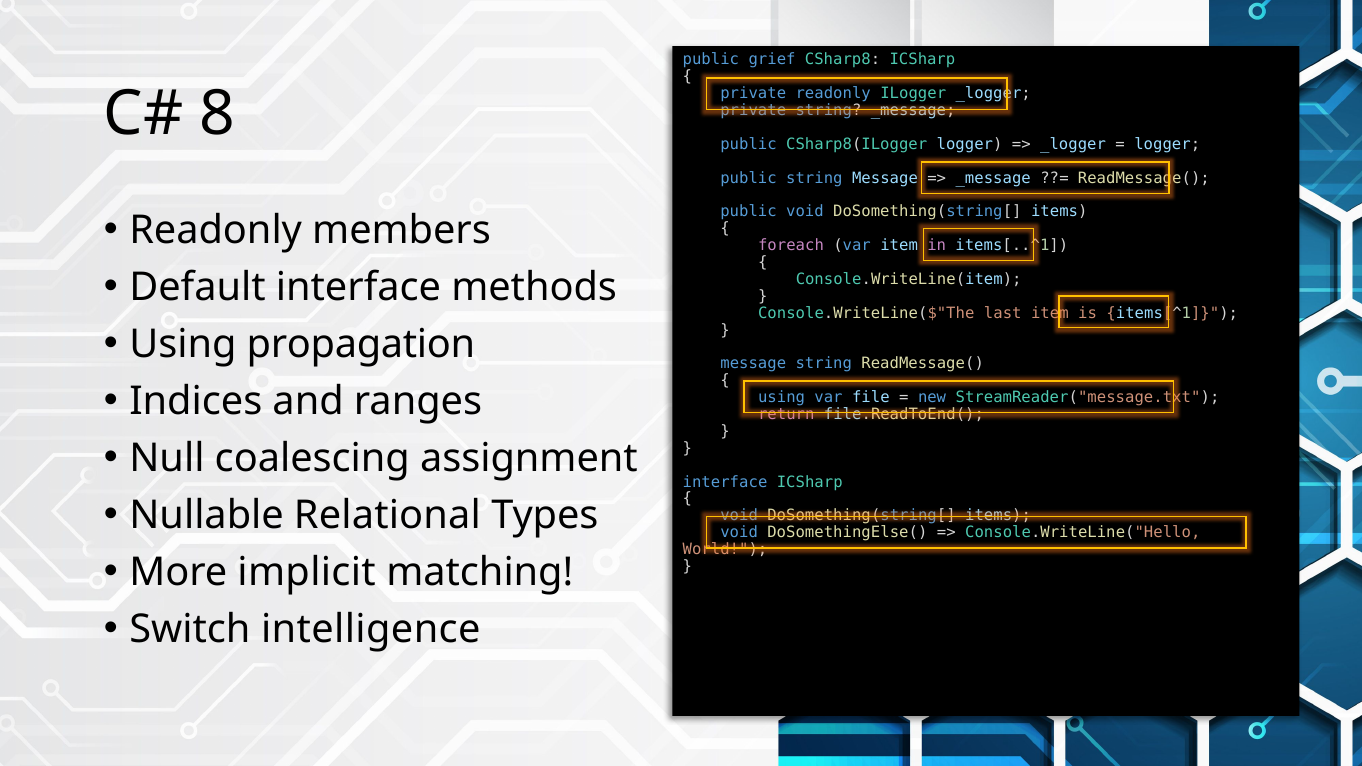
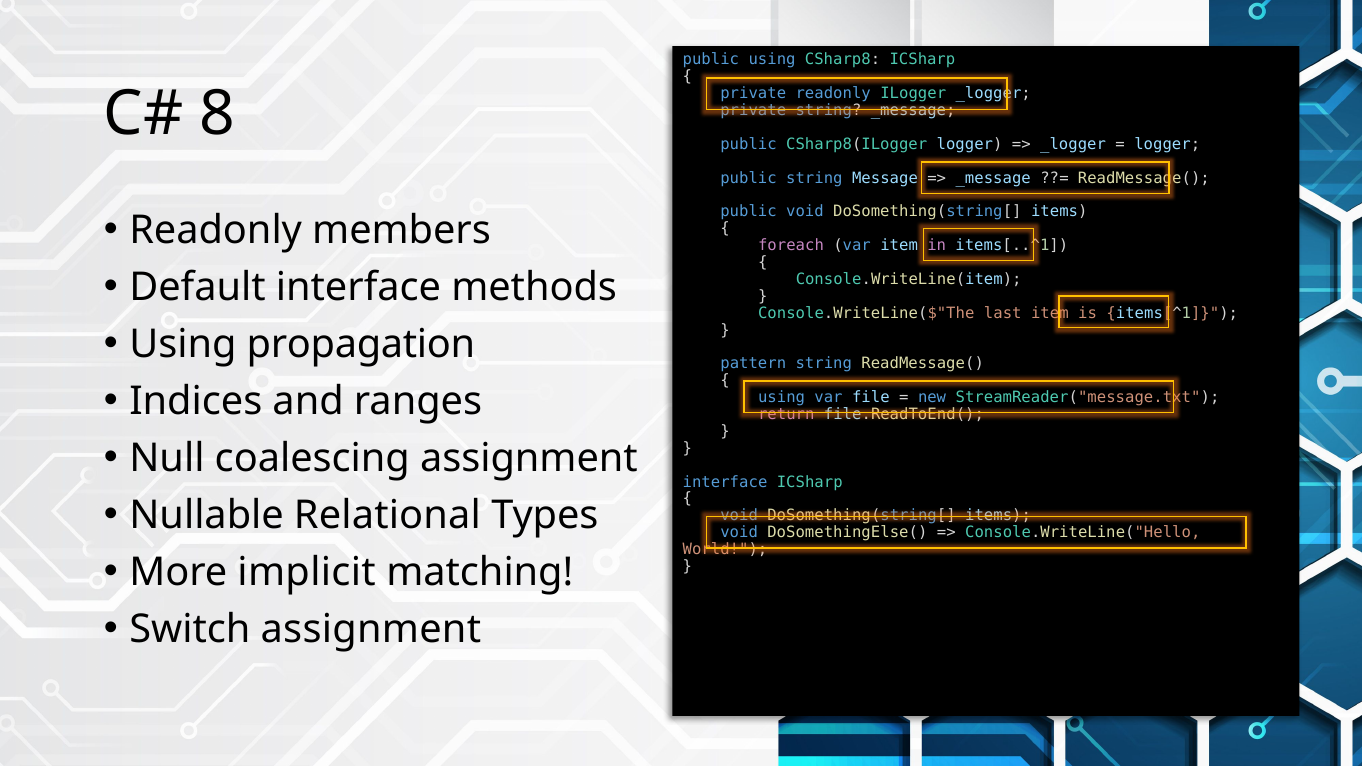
public grief: grief -> using
message at (753, 364): message -> pattern
Switch intelligence: intelligence -> assignment
